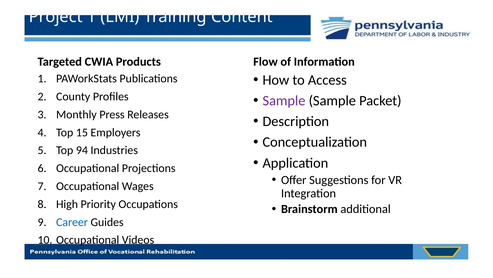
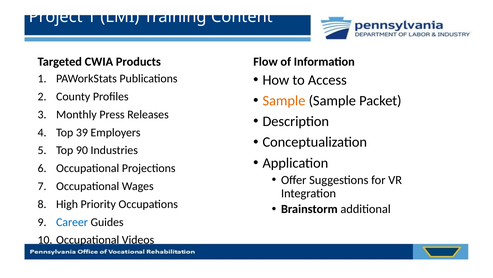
Sample at (284, 101) colour: purple -> orange
15: 15 -> 39
94: 94 -> 90
